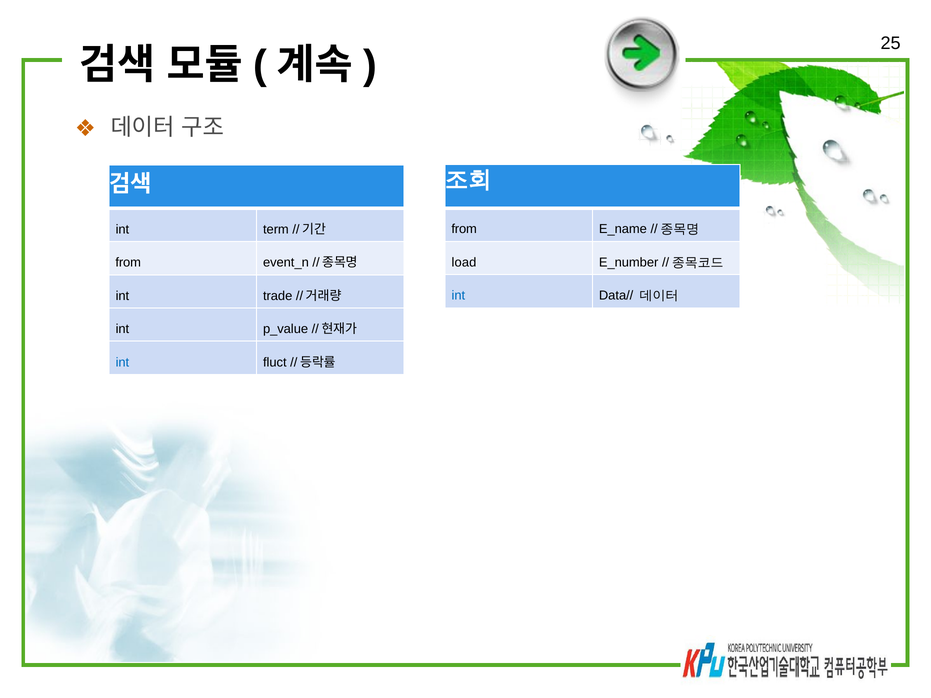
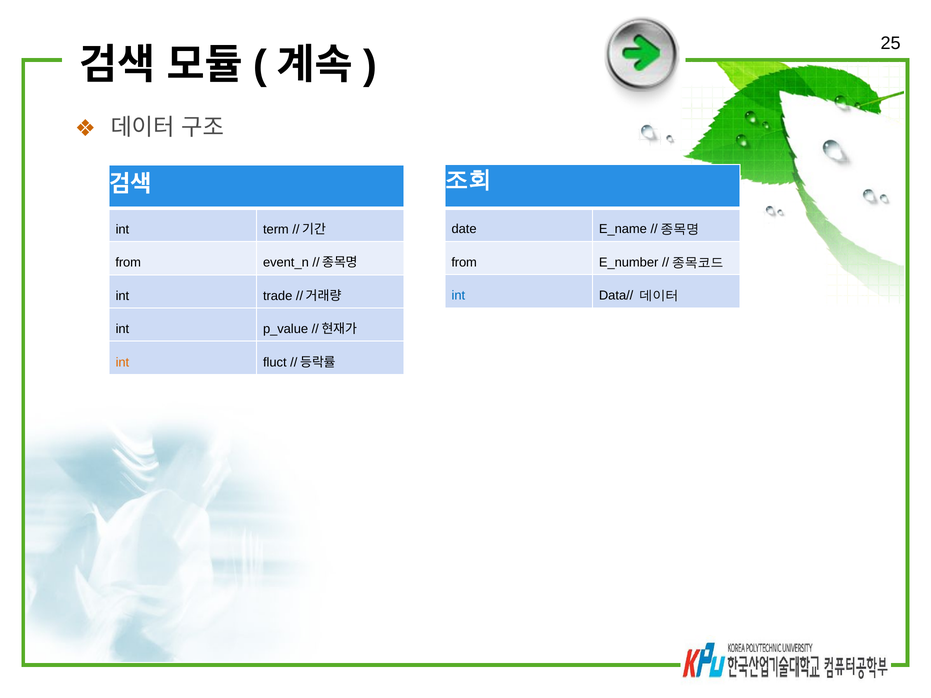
from at (464, 229): from -> date
load at (464, 263): load -> from
int at (122, 362) colour: blue -> orange
